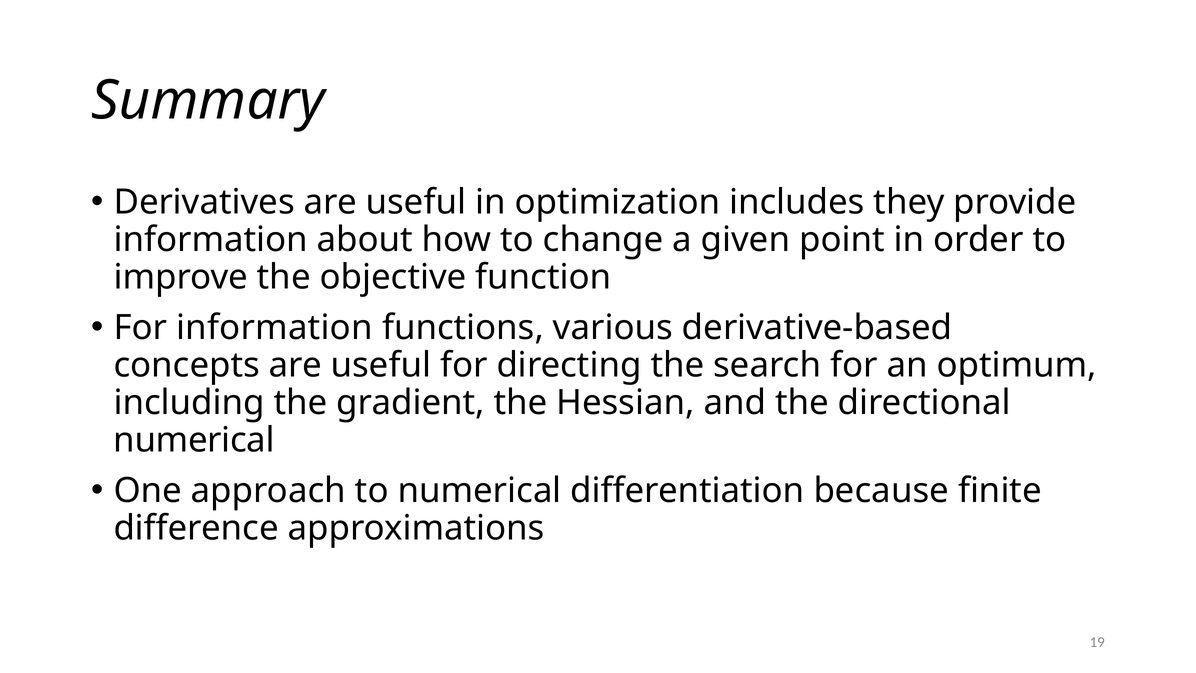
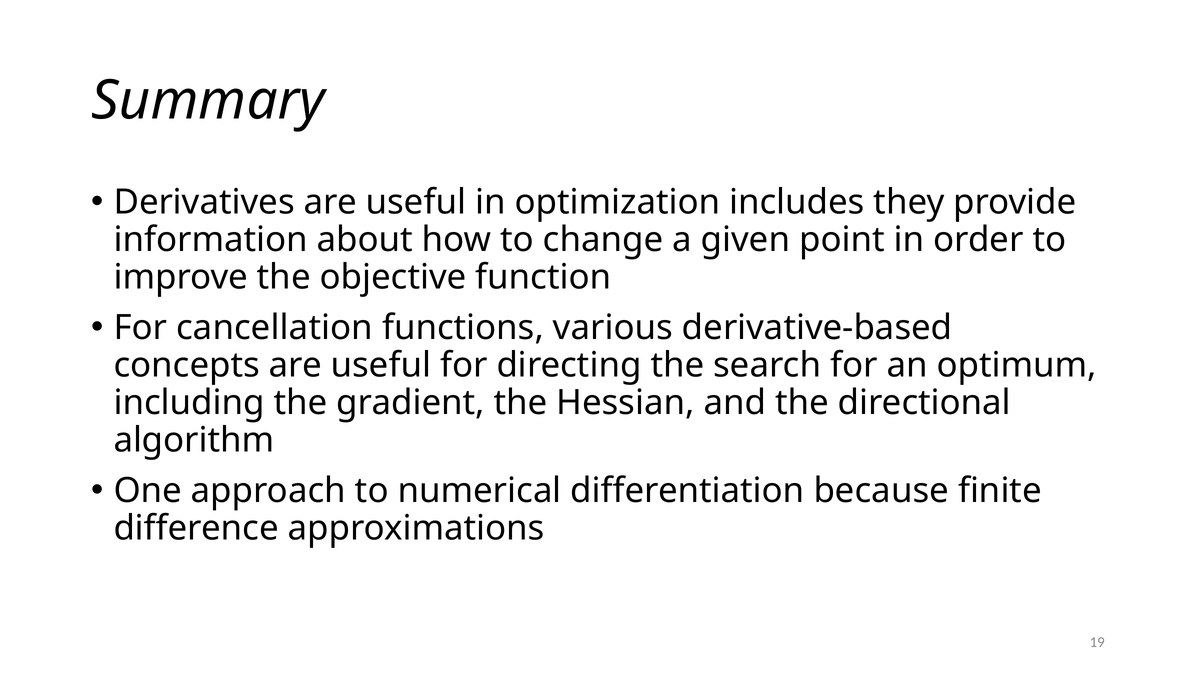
For information: information -> cancellation
numerical at (194, 440): numerical -> algorithm
